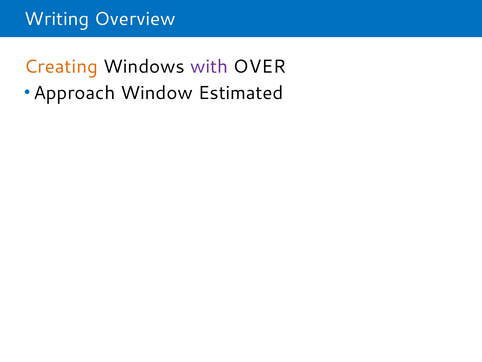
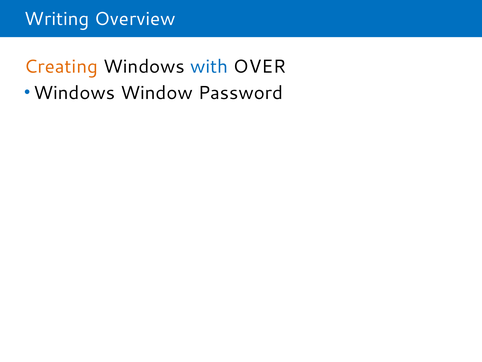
with colour: purple -> blue
Approach at (74, 93): Approach -> Windows
Estimated: Estimated -> Password
